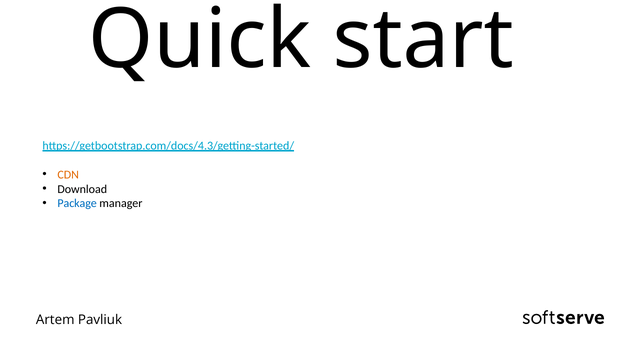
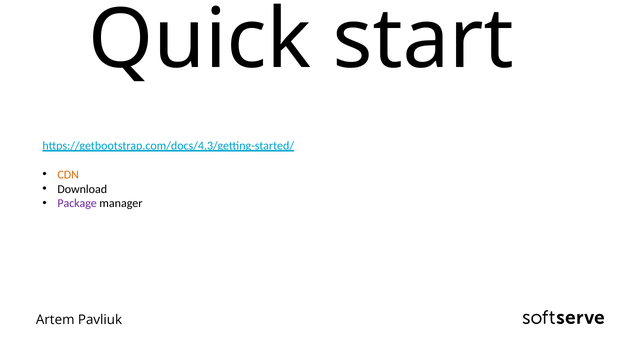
Package colour: blue -> purple
